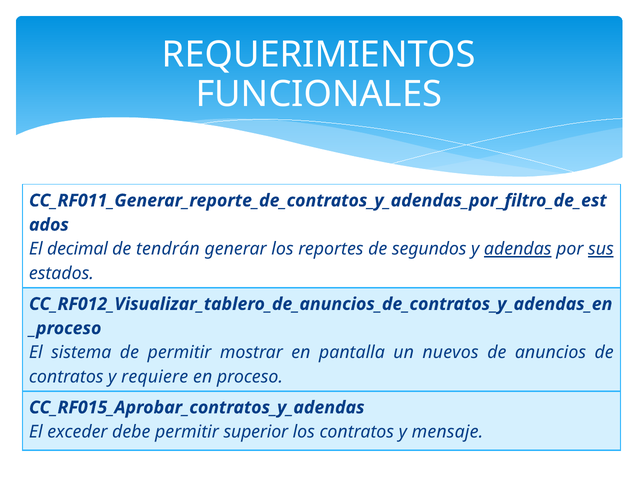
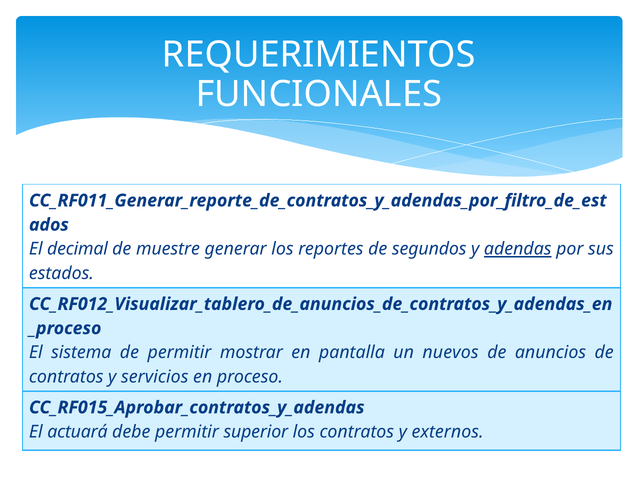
tendrán: tendrán -> muestre
sus underline: present -> none
requiere: requiere -> servicios
exceder: exceder -> actuará
mensaje: mensaje -> externos
